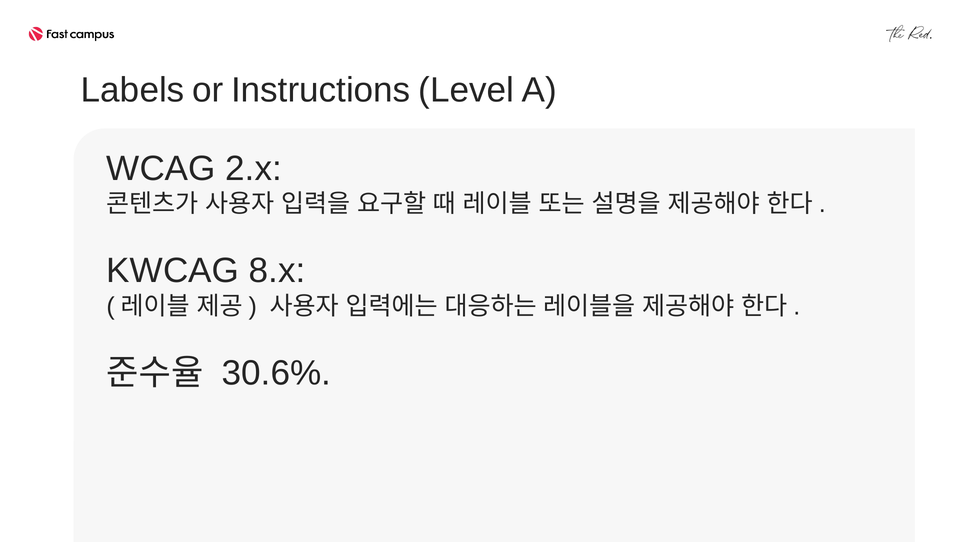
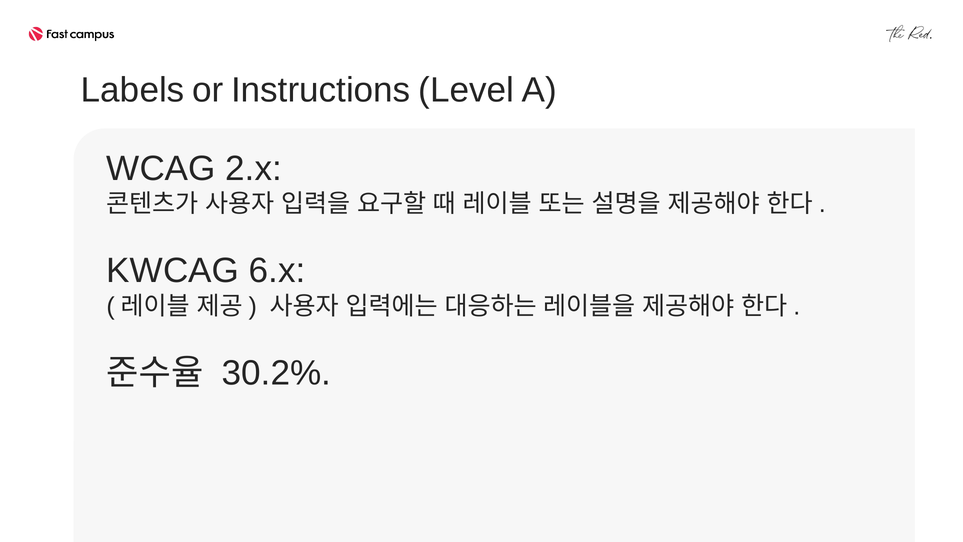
8.x: 8.x -> 6.x
30.6%: 30.6% -> 30.2%
